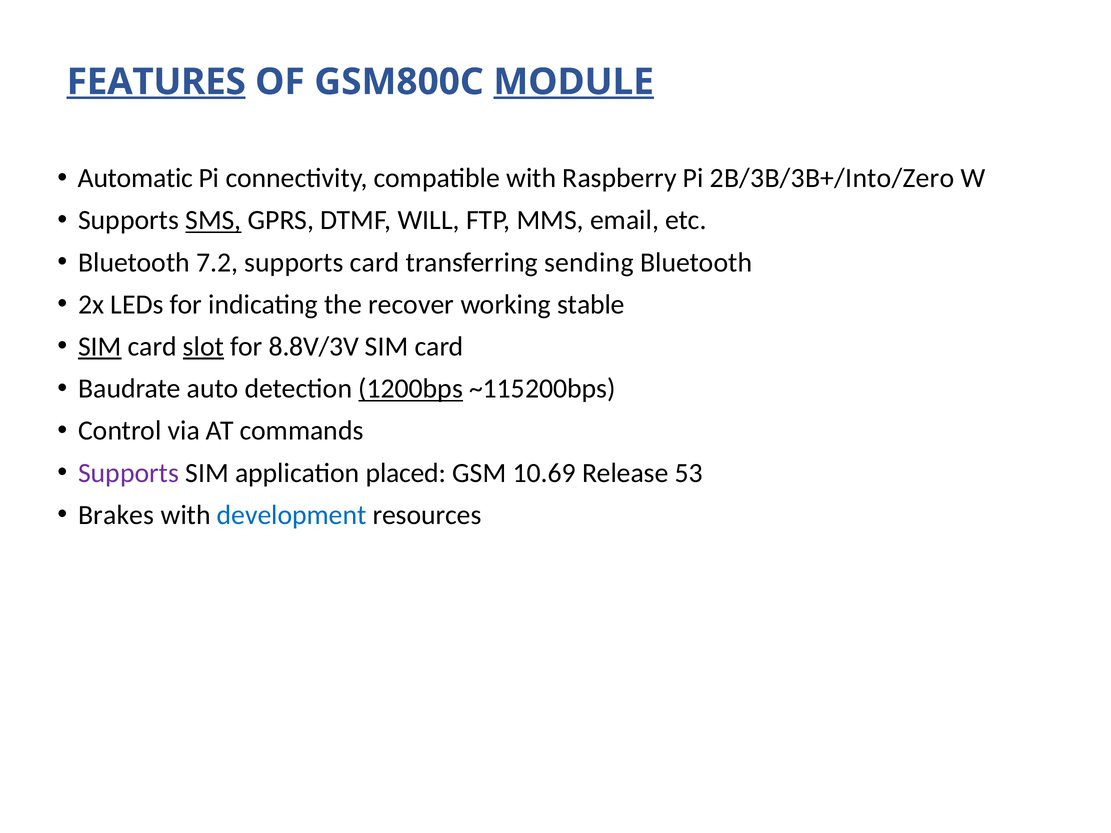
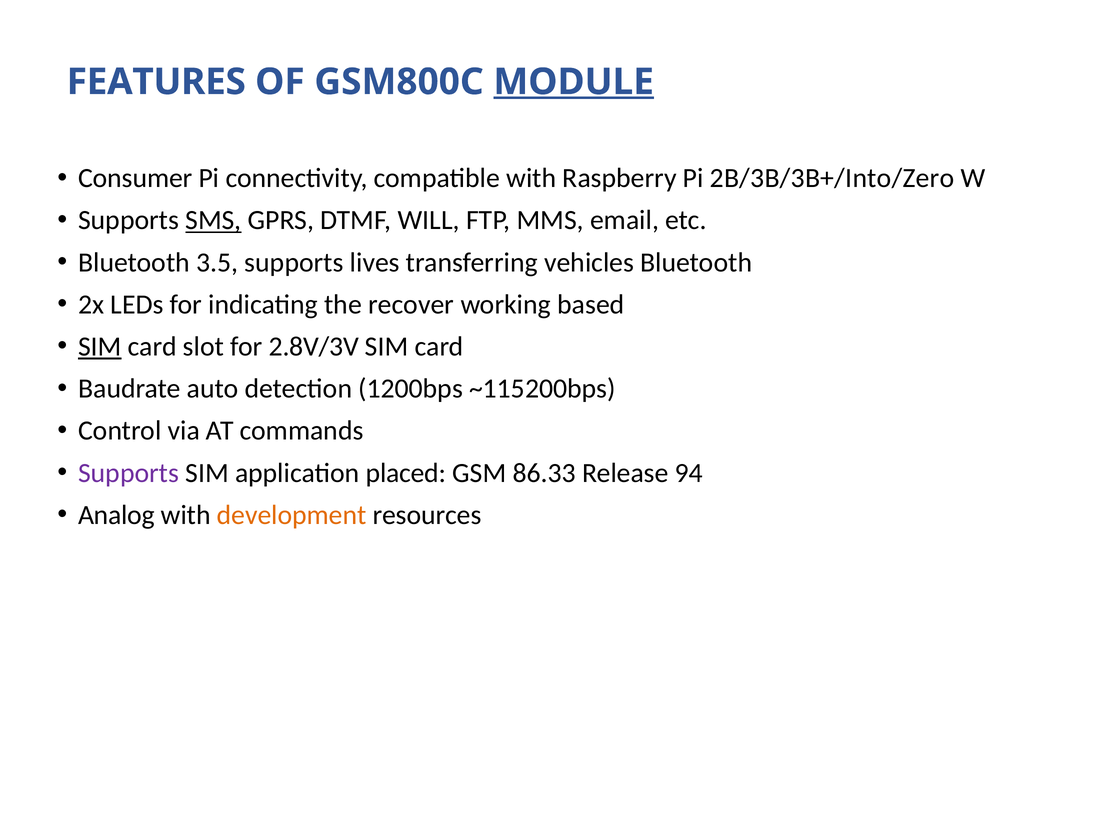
FEATURES underline: present -> none
Automatic: Automatic -> Consumer
7.2: 7.2 -> 3.5
supports card: card -> lives
sending: sending -> vehicles
stable: stable -> based
slot underline: present -> none
8.8V/3V: 8.8V/3V -> 2.8V/3V
1200bps underline: present -> none
10.69: 10.69 -> 86.33
53: 53 -> 94
Brakes: Brakes -> Analog
development colour: blue -> orange
